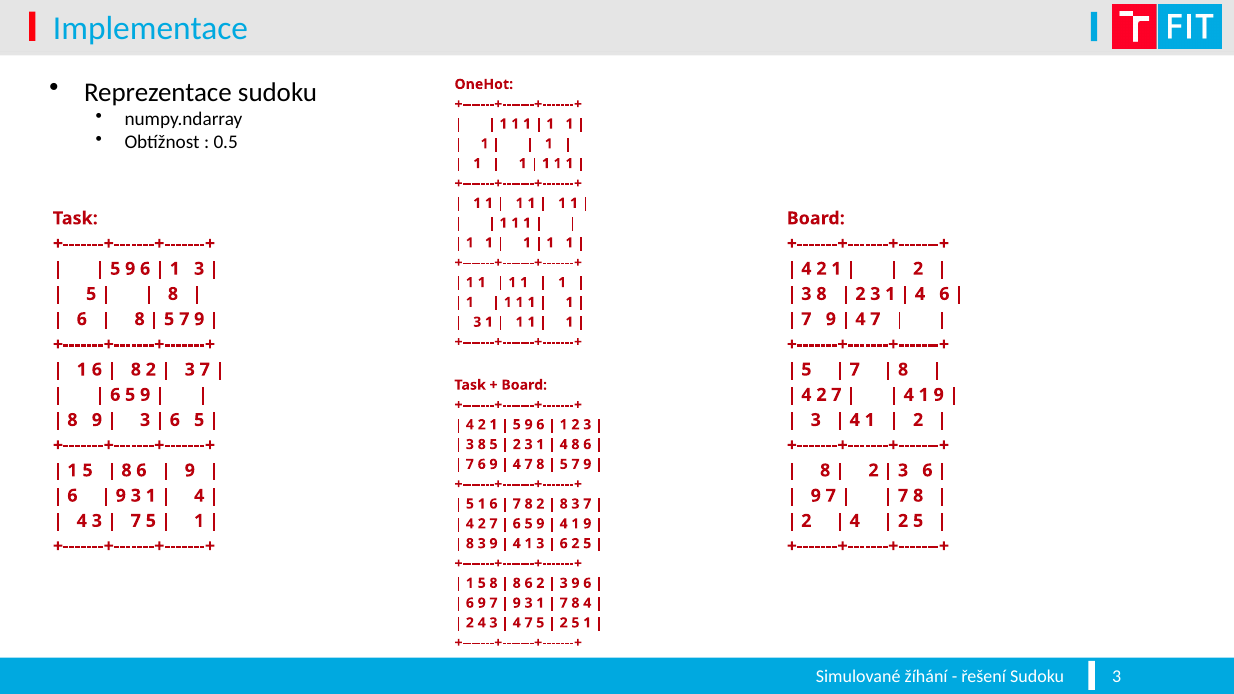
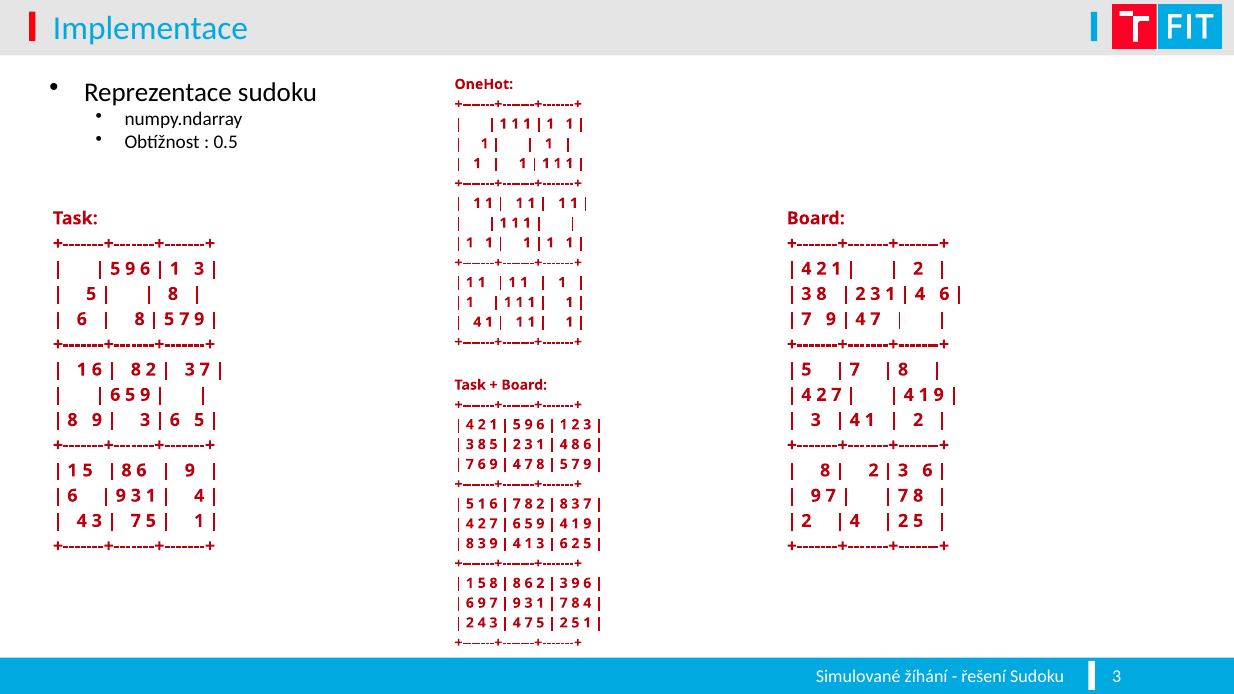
3 at (477, 322): 3 -> 4
